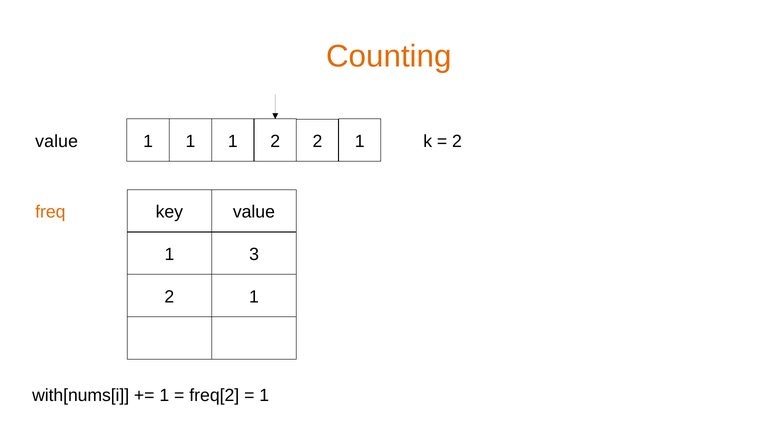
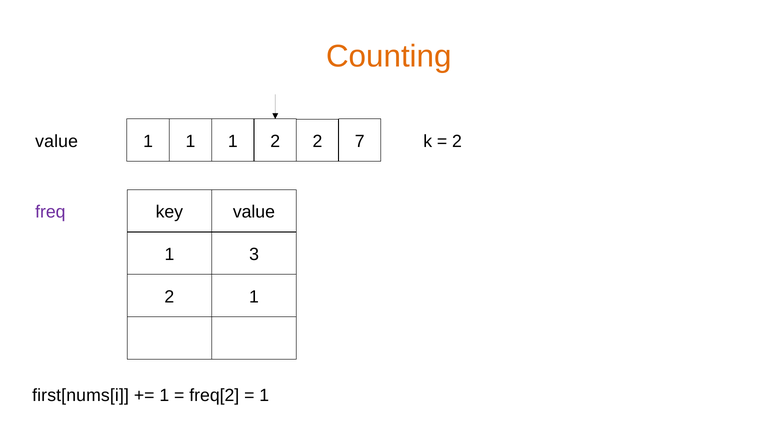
1 at (360, 141): 1 -> 7
freq colour: orange -> purple
with[nums[i: with[nums[i -> first[nums[i
